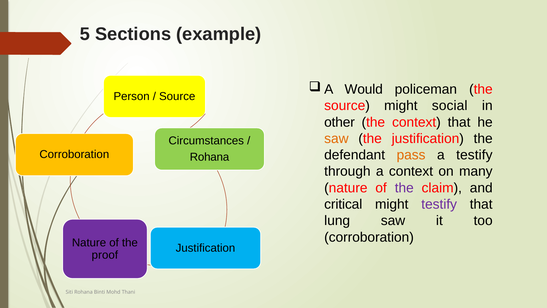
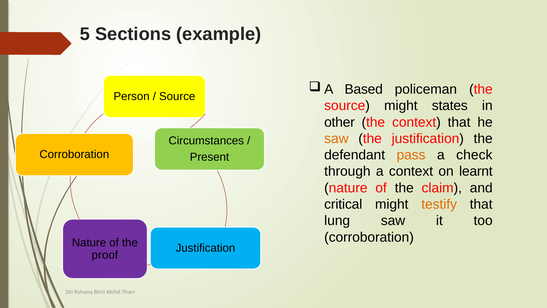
Would: Would -> Based
social: social -> states
a testify: testify -> check
Rohana at (210, 157): Rohana -> Present
many: many -> learnt
the at (404, 188) colour: purple -> black
testify at (439, 204) colour: purple -> orange
